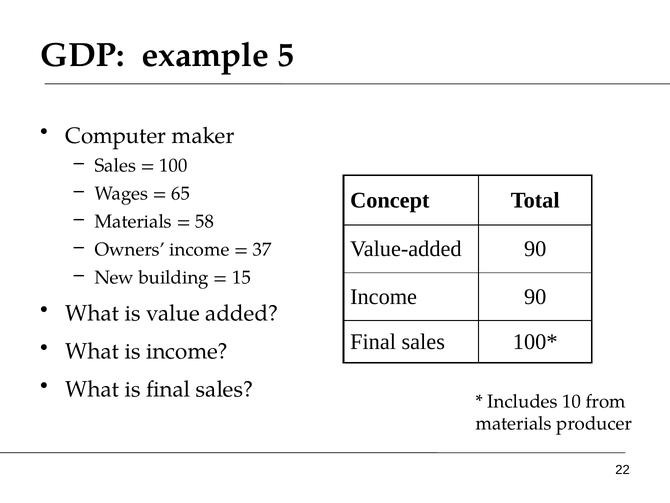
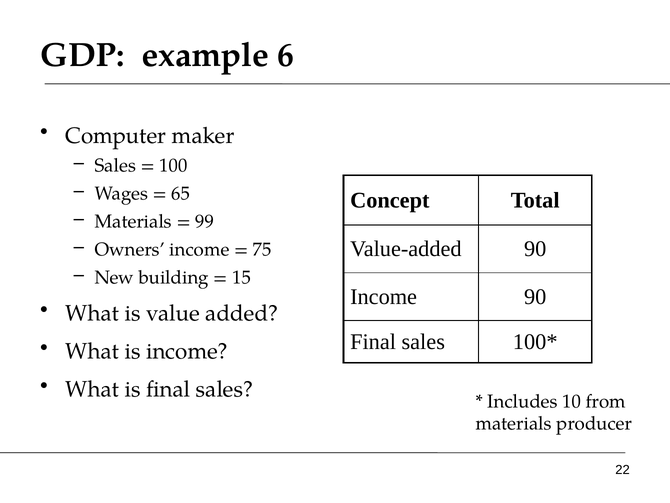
5: 5 -> 6
58: 58 -> 99
37: 37 -> 75
